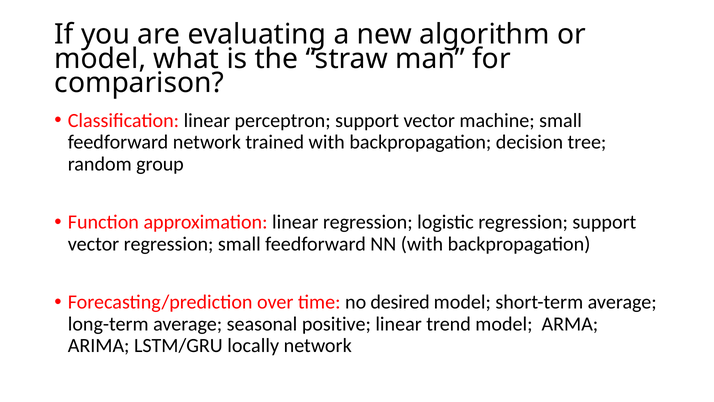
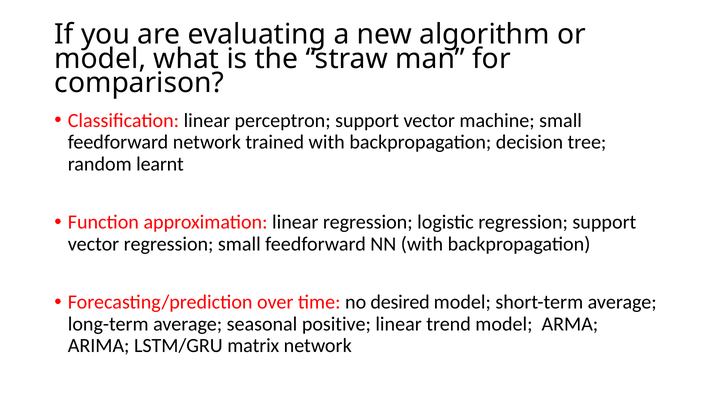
group: group -> learnt
locally: locally -> matrix
